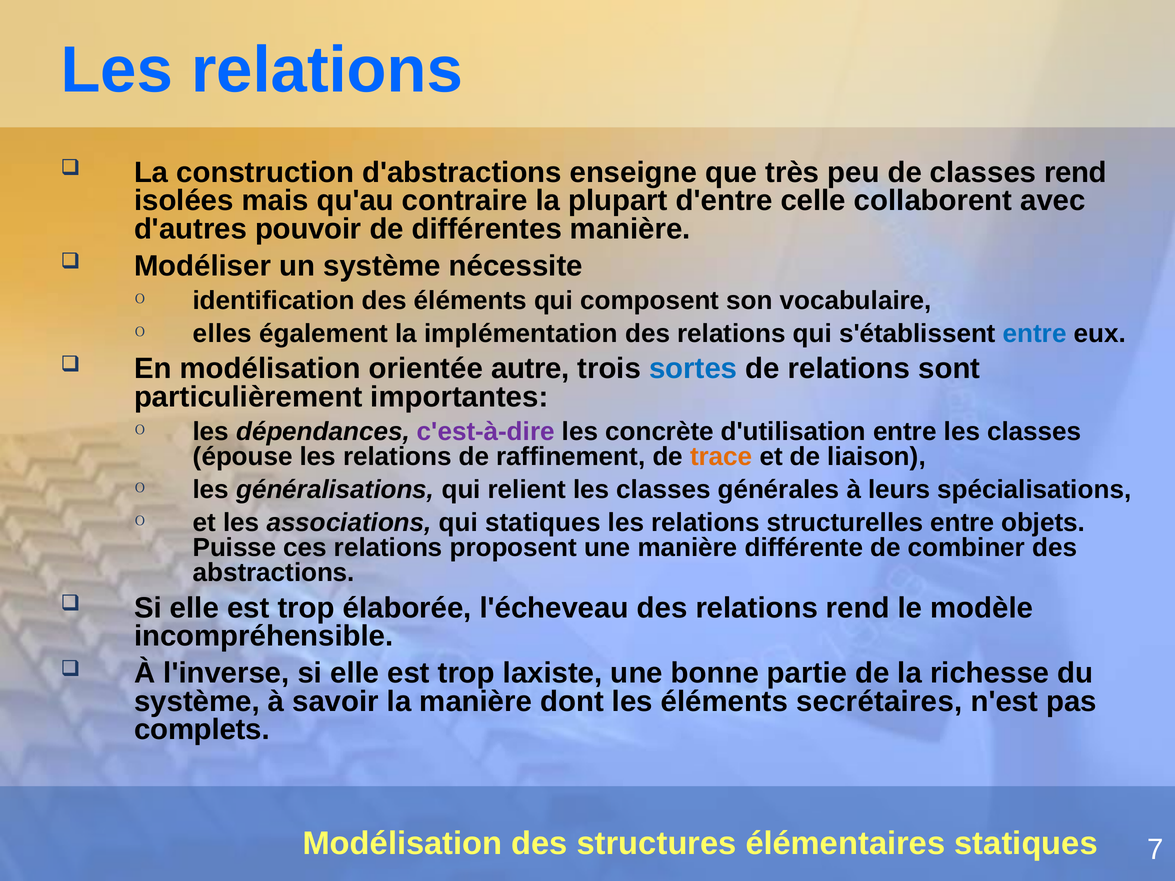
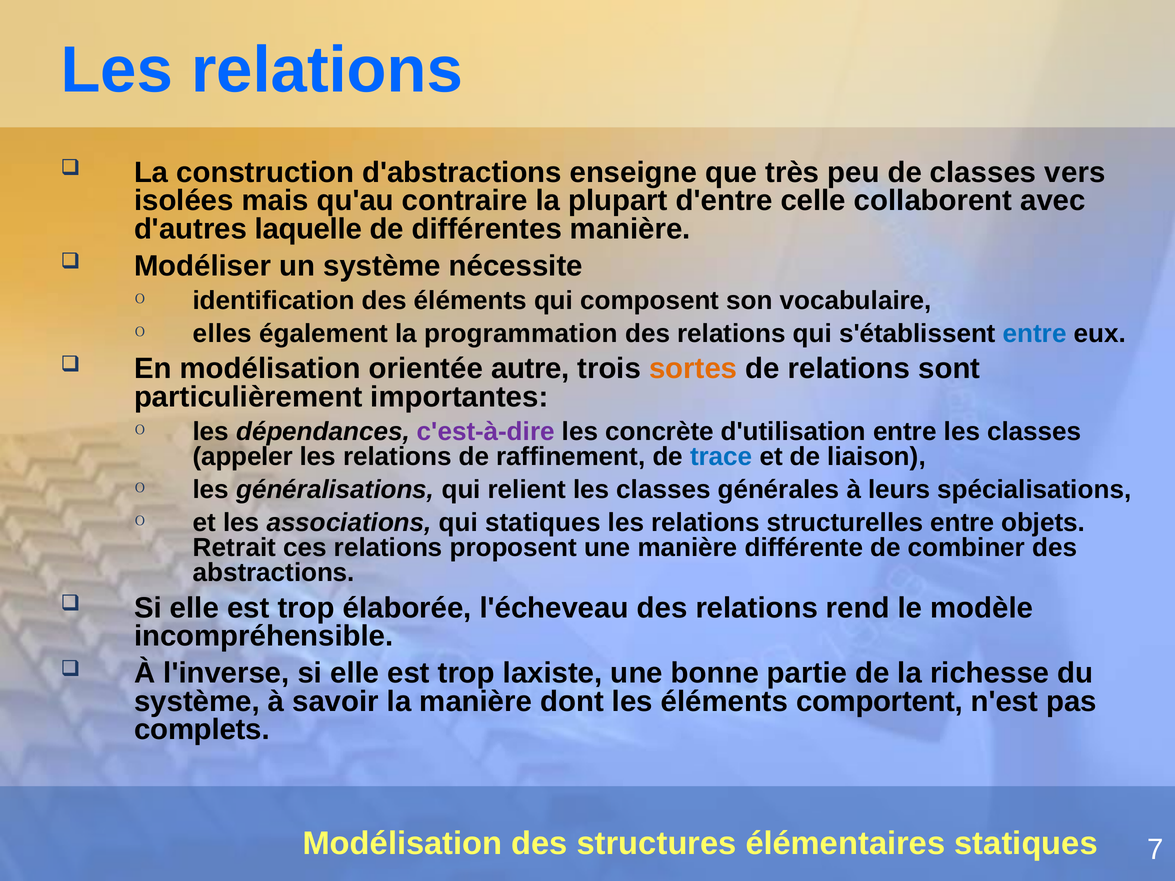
classes rend: rend -> vers
pouvoir: pouvoir -> laquelle
implémentation: implémentation -> programmation
sortes colour: blue -> orange
épouse: épouse -> appeler
trace colour: orange -> blue
Puisse: Puisse -> Retrait
secrétaires: secrétaires -> comportent
